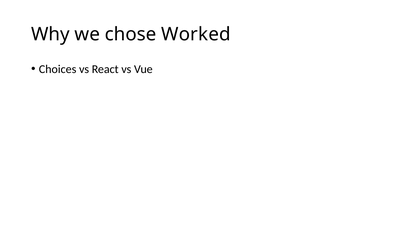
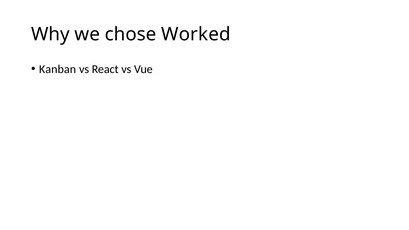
Choices: Choices -> Kanban
